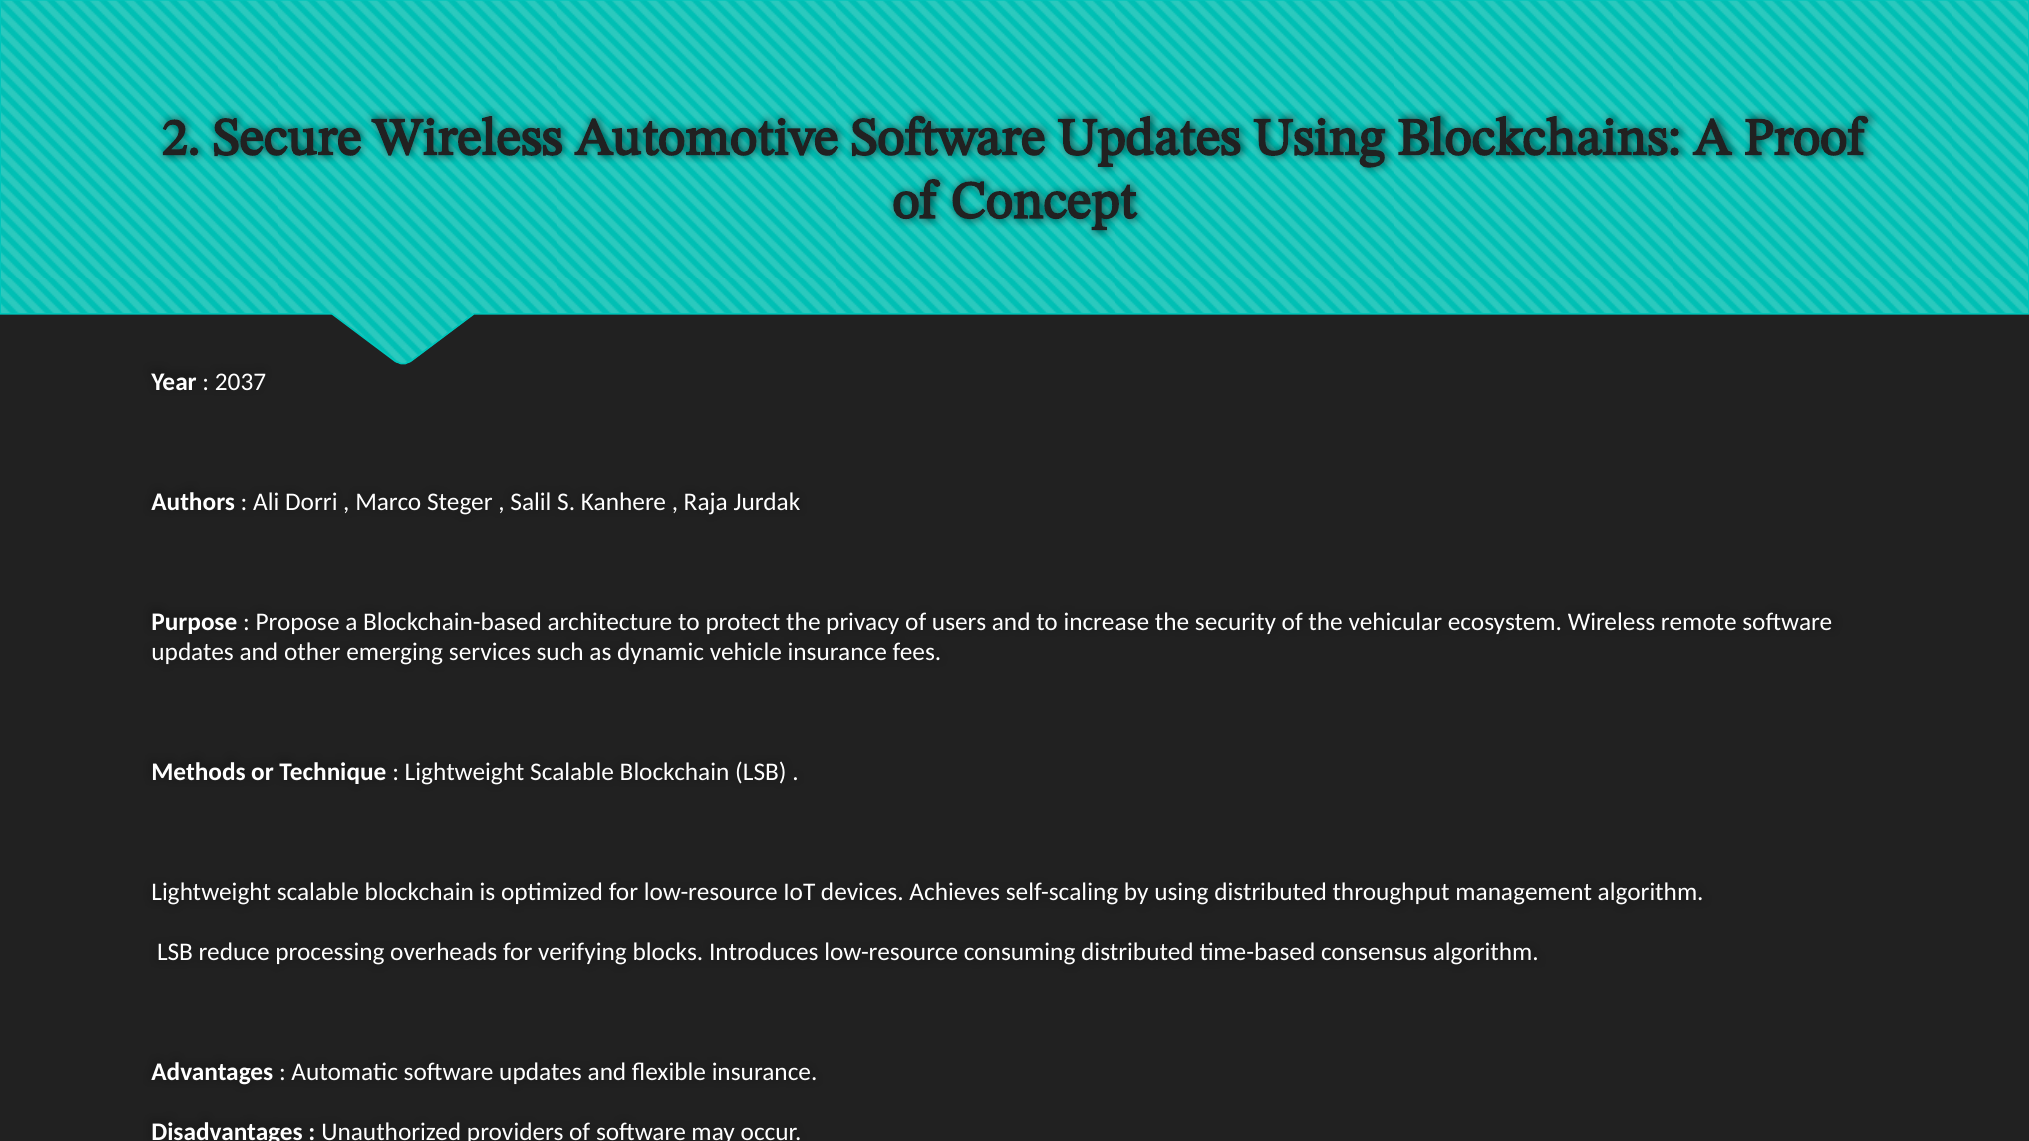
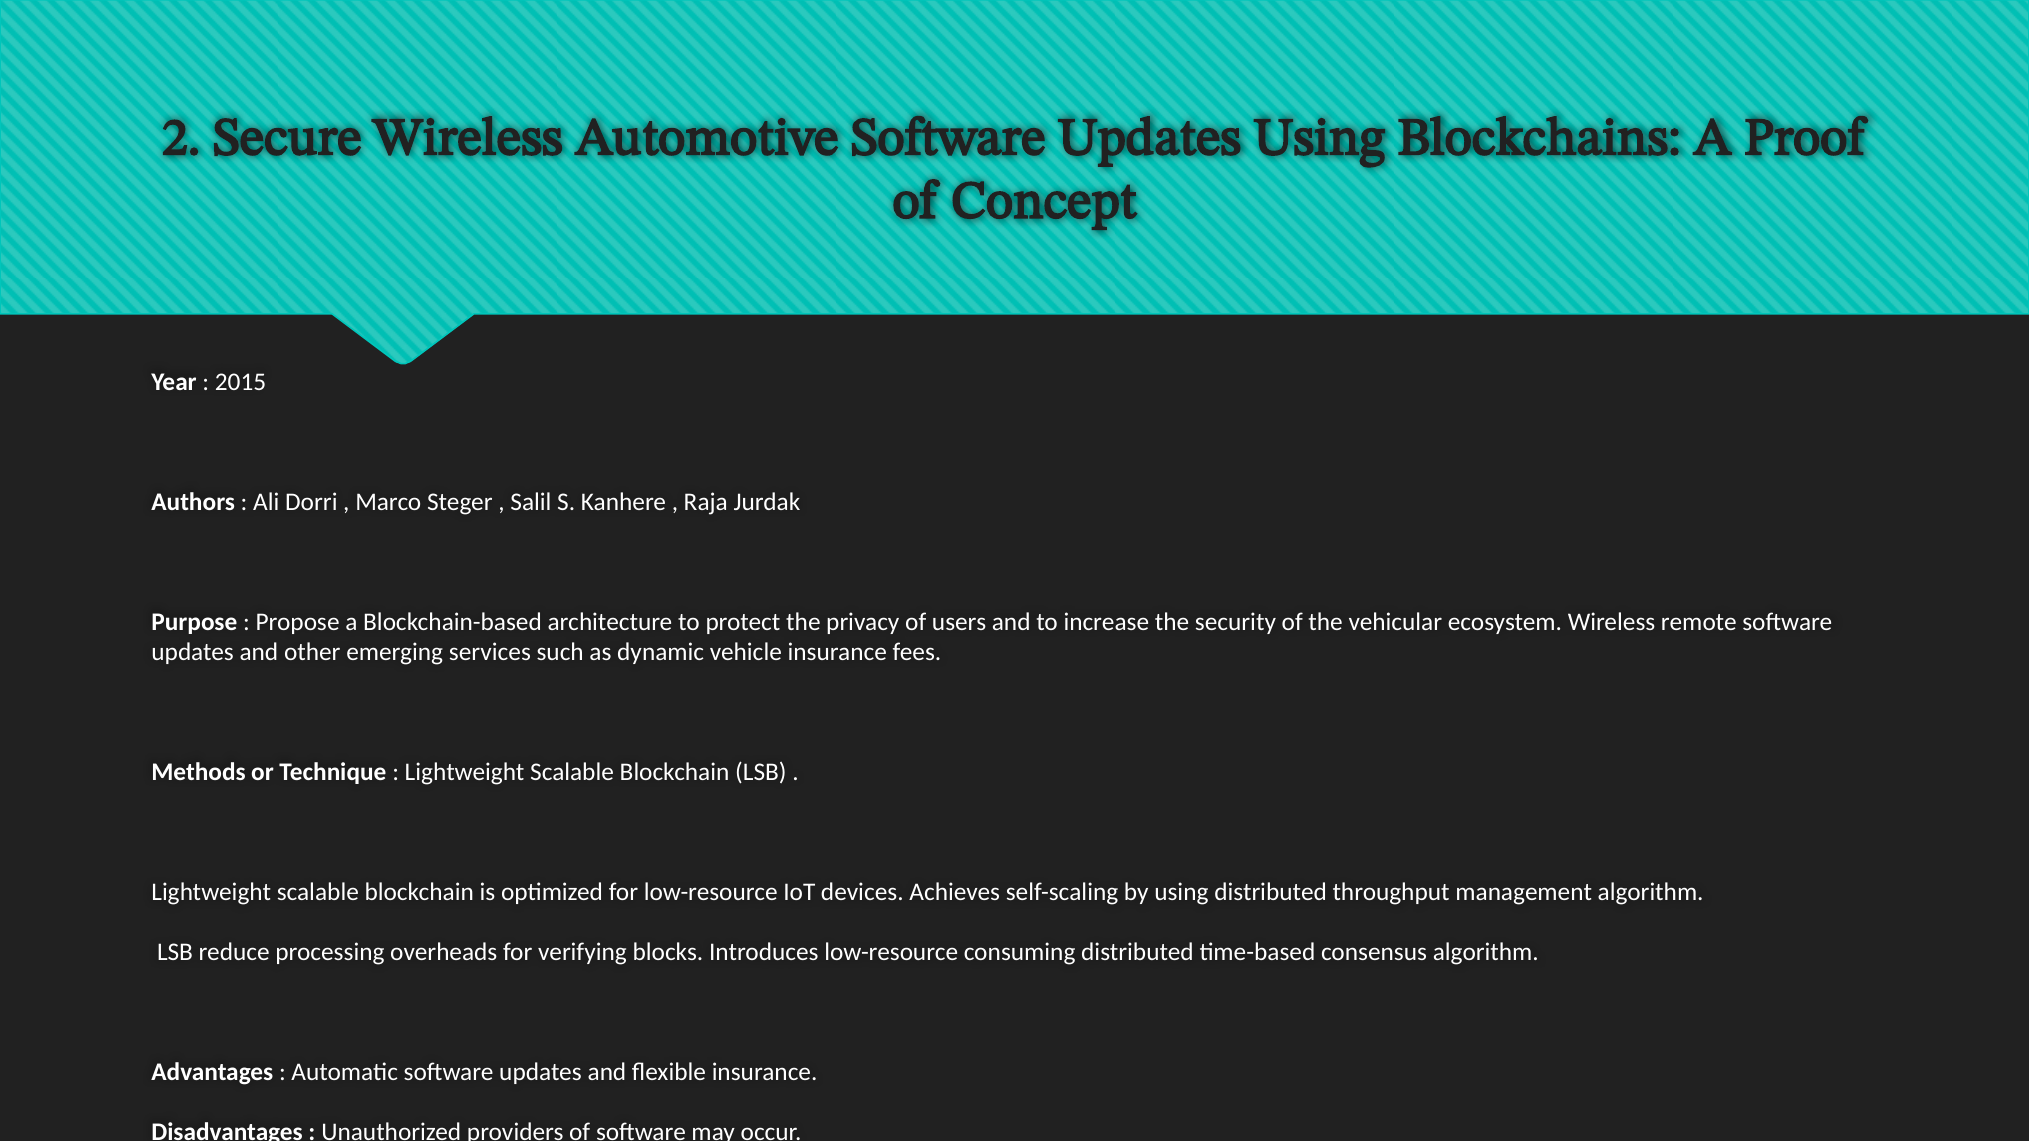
2037: 2037 -> 2015
